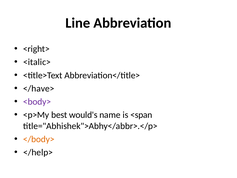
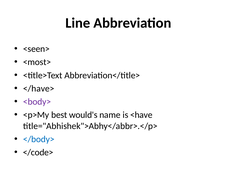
<right>: <right> -> <seen>
<italic>: <italic> -> <most>
<span: <span -> <have
</body> colour: orange -> blue
</help>: </help> -> </code>
